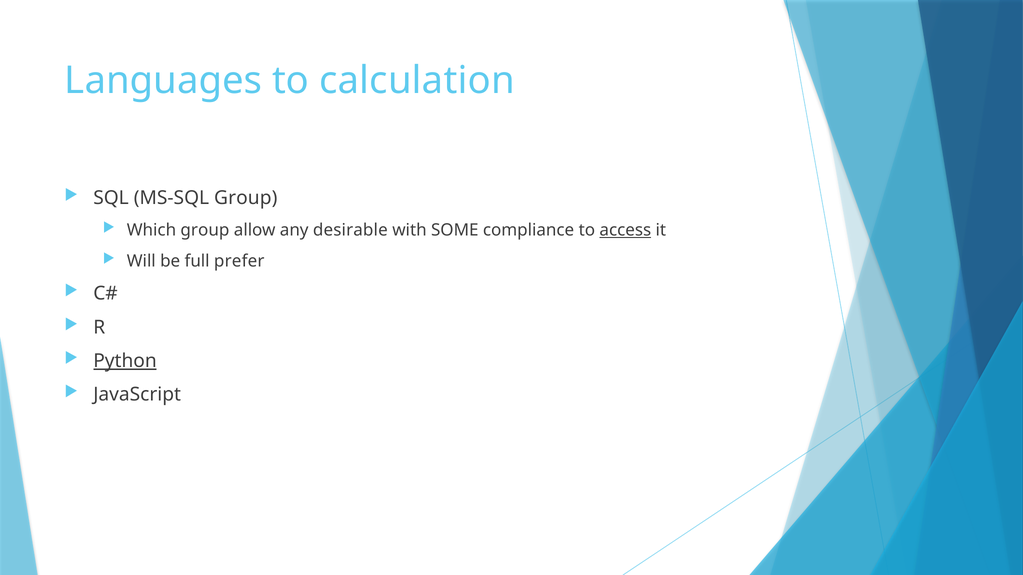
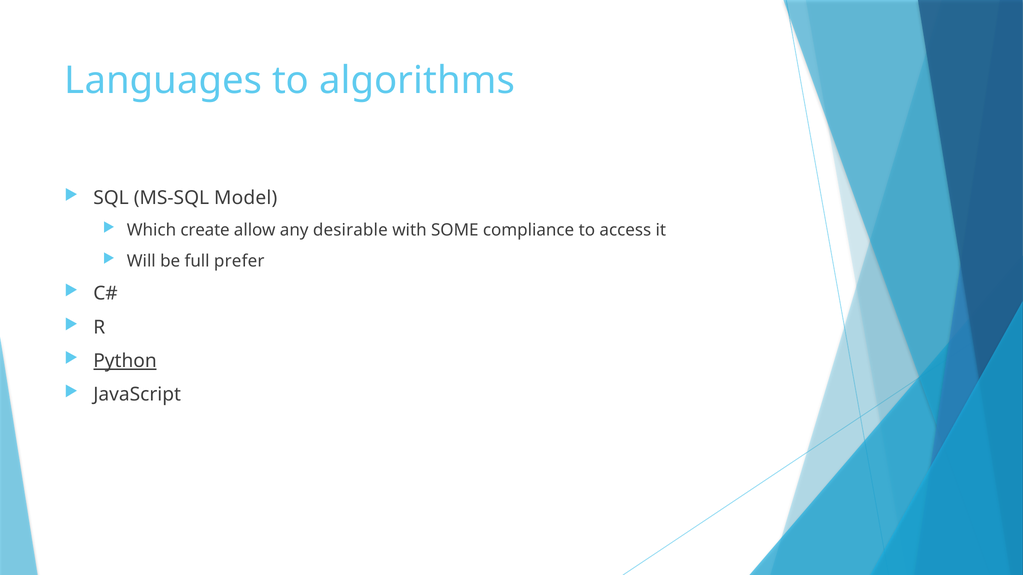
calculation: calculation -> algorithms
MS-SQL Group: Group -> Model
Which group: group -> create
access underline: present -> none
